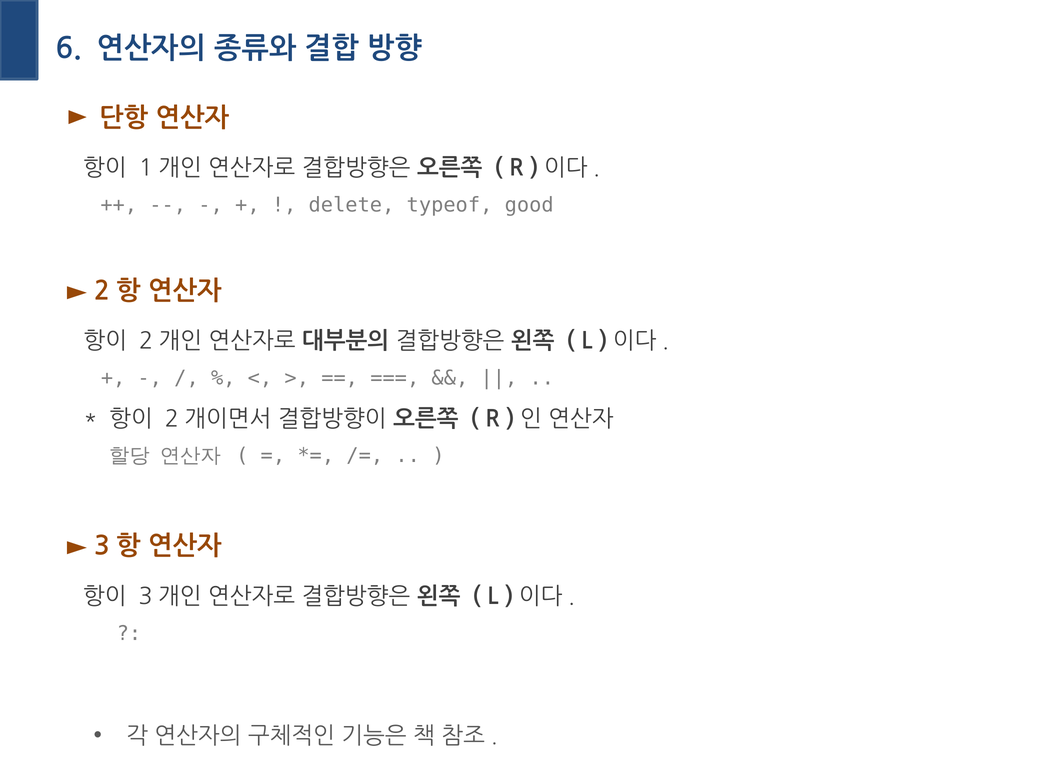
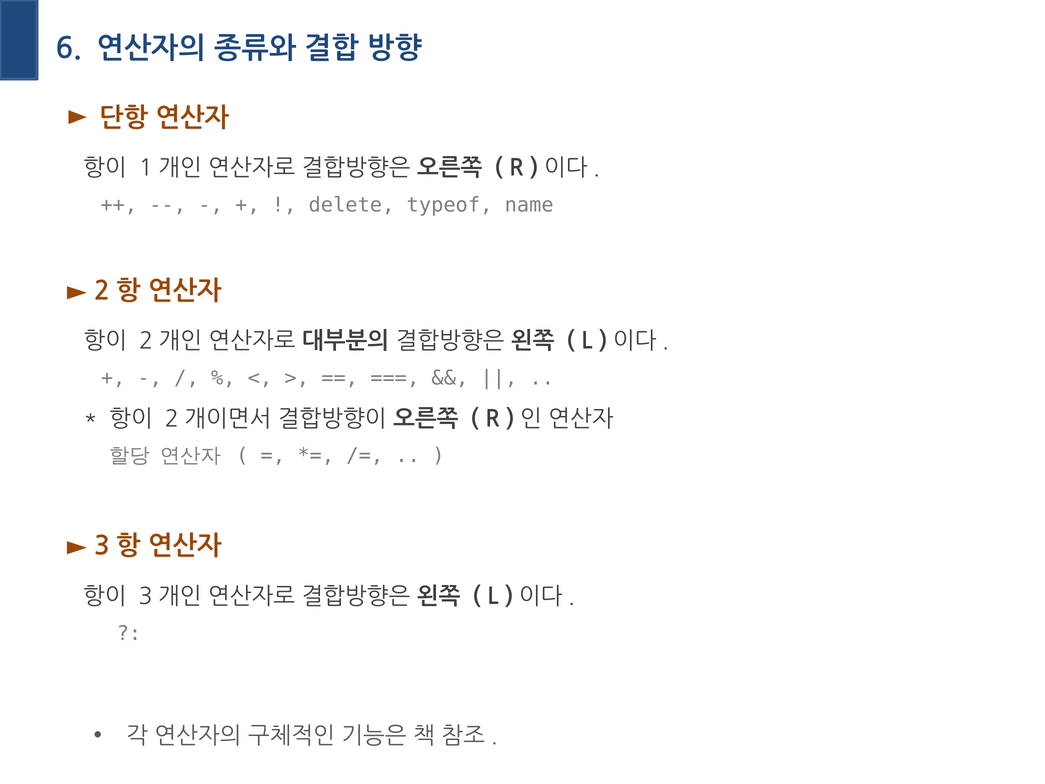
good: good -> name
